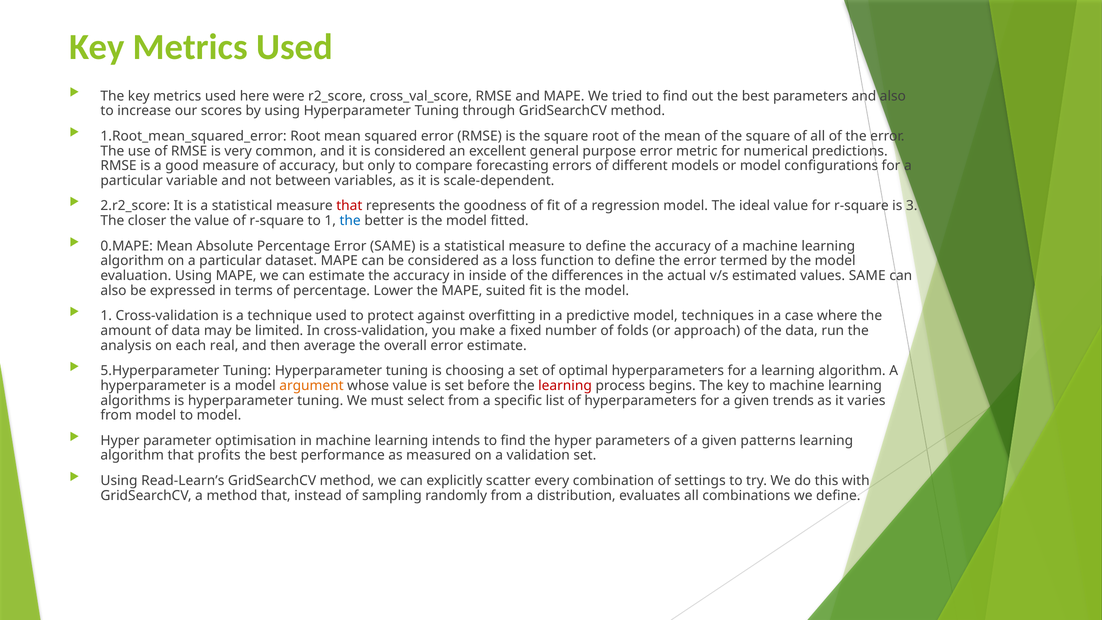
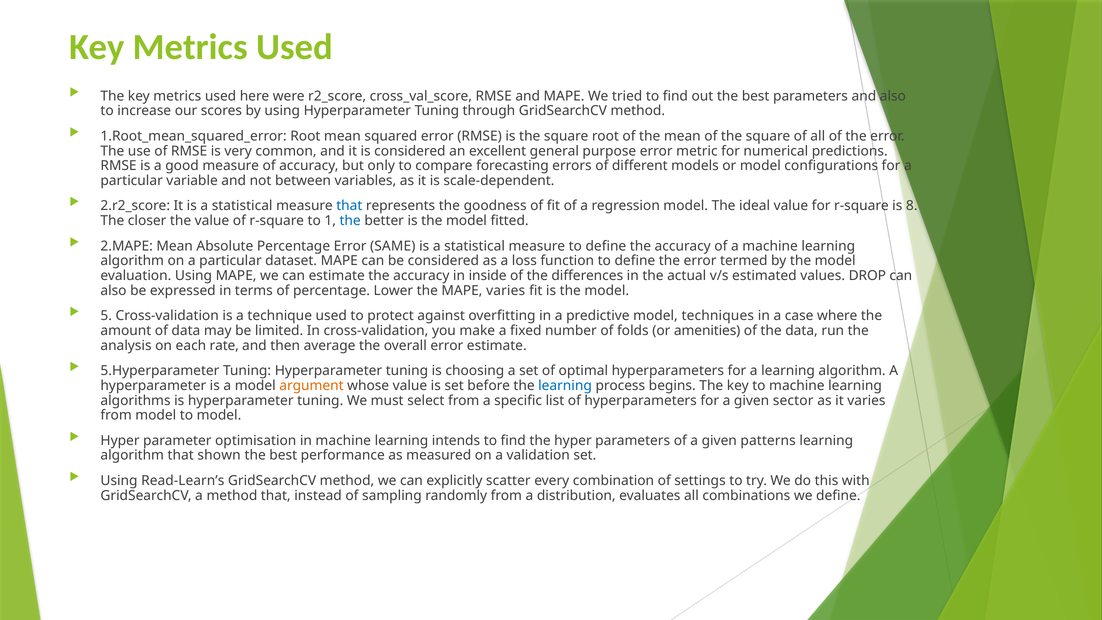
that at (349, 206) colour: red -> blue
3: 3 -> 8
0.MAPE: 0.MAPE -> 2.MAPE
values SAME: SAME -> DROP
MAPE suited: suited -> varies
1 at (106, 316): 1 -> 5
approach: approach -> amenities
real: real -> rate
learning at (565, 386) colour: red -> blue
trends: trends -> sector
profits: profits -> shown
